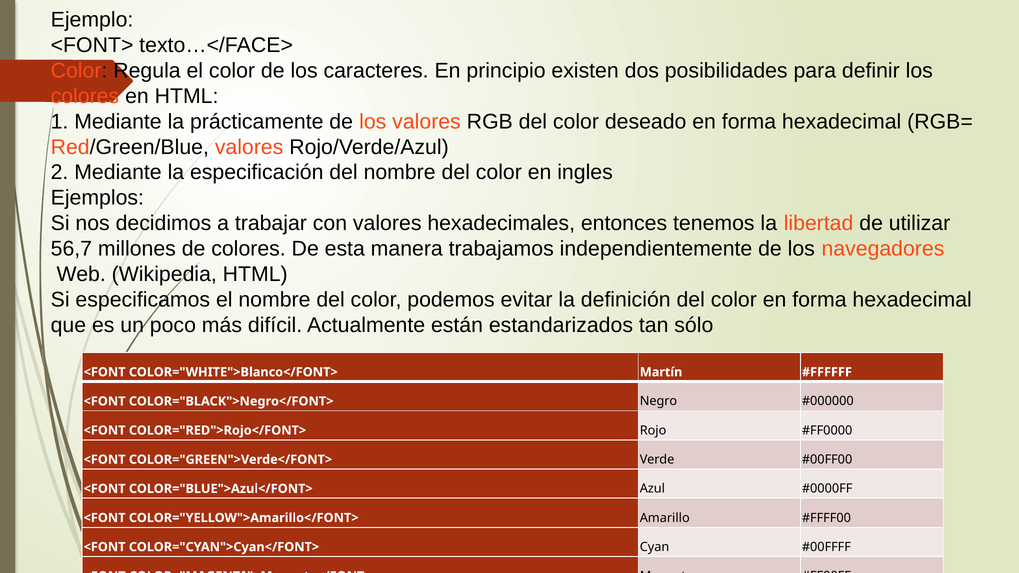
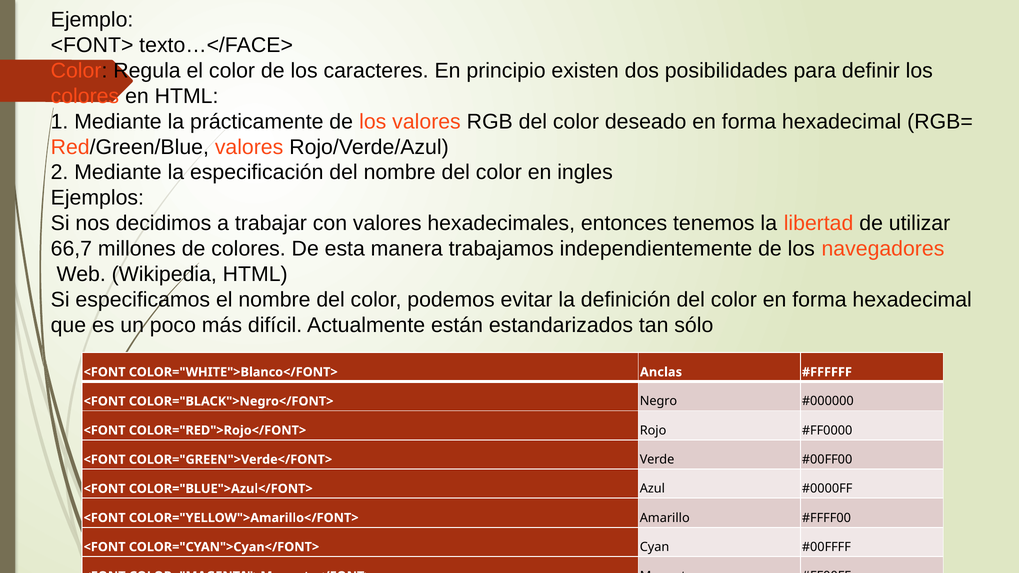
56,7: 56,7 -> 66,7
Martín: Martín -> Anclas
